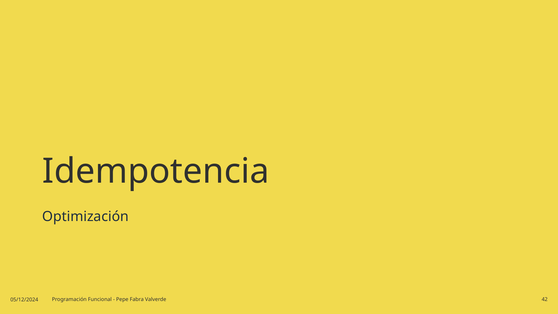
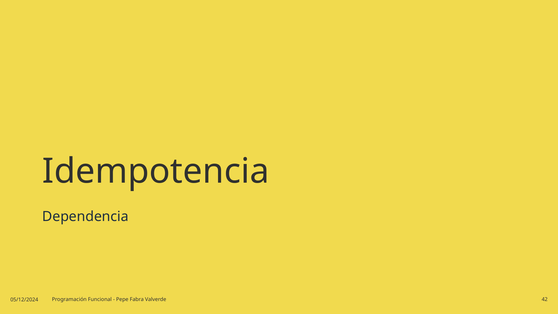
Optimización: Optimización -> Dependencia
